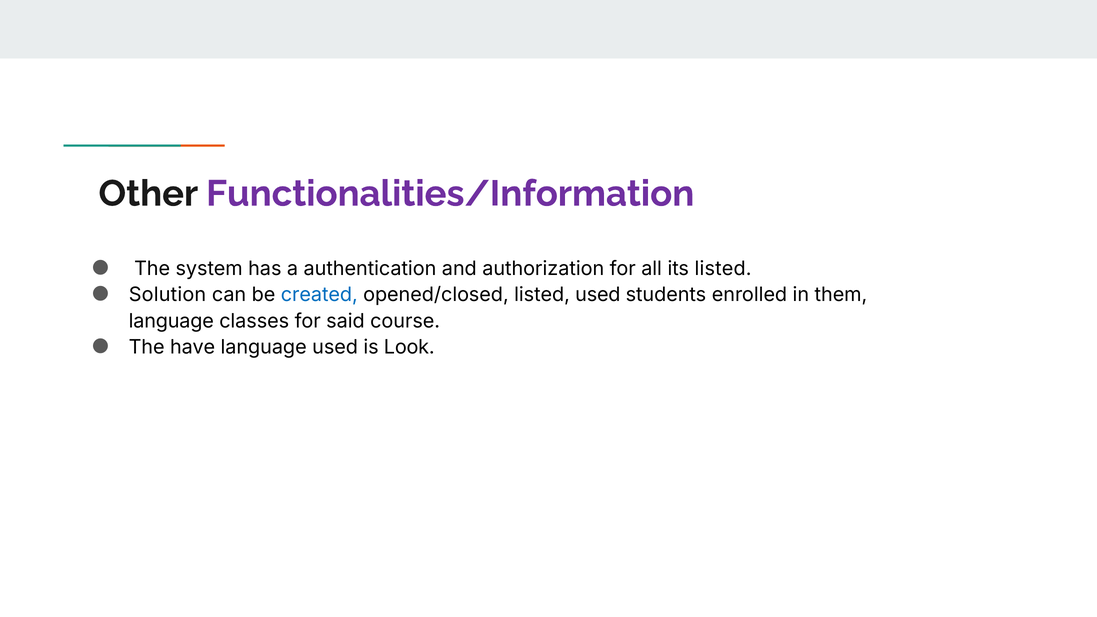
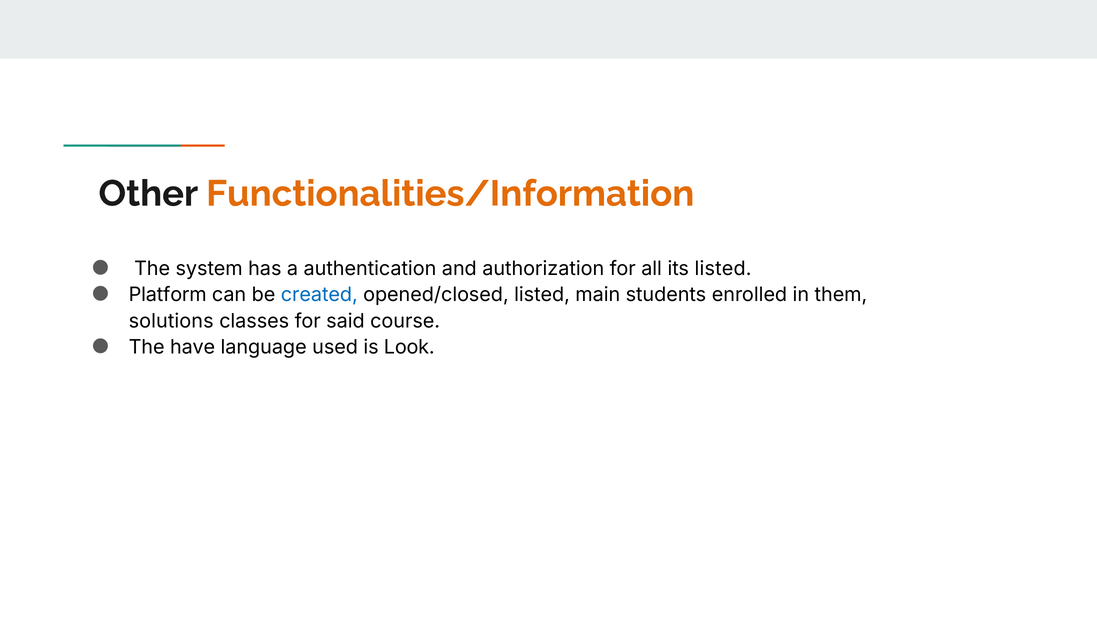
Functionalities/Information colour: purple -> orange
Solution: Solution -> Platform
listed used: used -> main
language at (171, 321): language -> solutions
